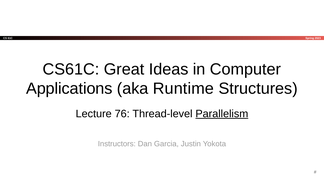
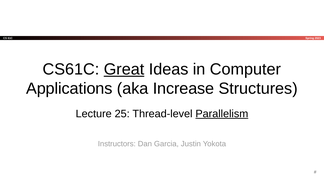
Great underline: none -> present
Runtime: Runtime -> Increase
76: 76 -> 25
